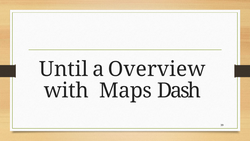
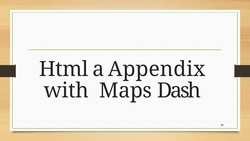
Until: Until -> Html
Overview: Overview -> Appendix
